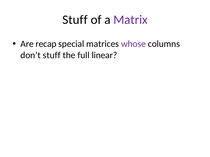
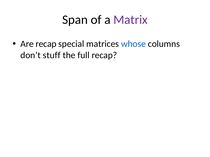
Stuff at (75, 20): Stuff -> Span
whose colour: purple -> blue
full linear: linear -> recap
